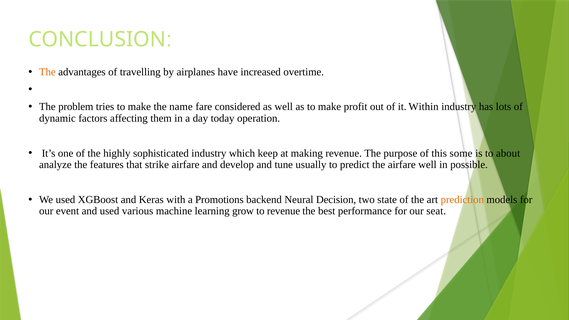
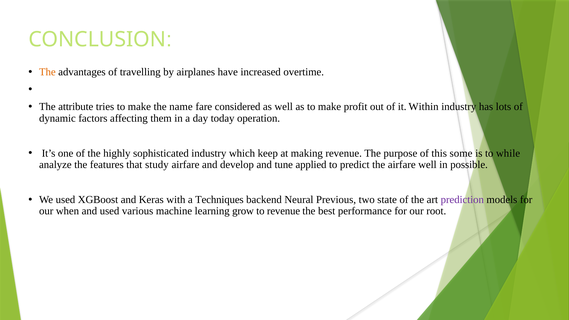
problem: problem -> attribute
about: about -> while
strike: strike -> study
usually: usually -> applied
Promotions: Promotions -> Techniques
Decision: Decision -> Previous
prediction colour: orange -> purple
event: event -> when
seat: seat -> root
